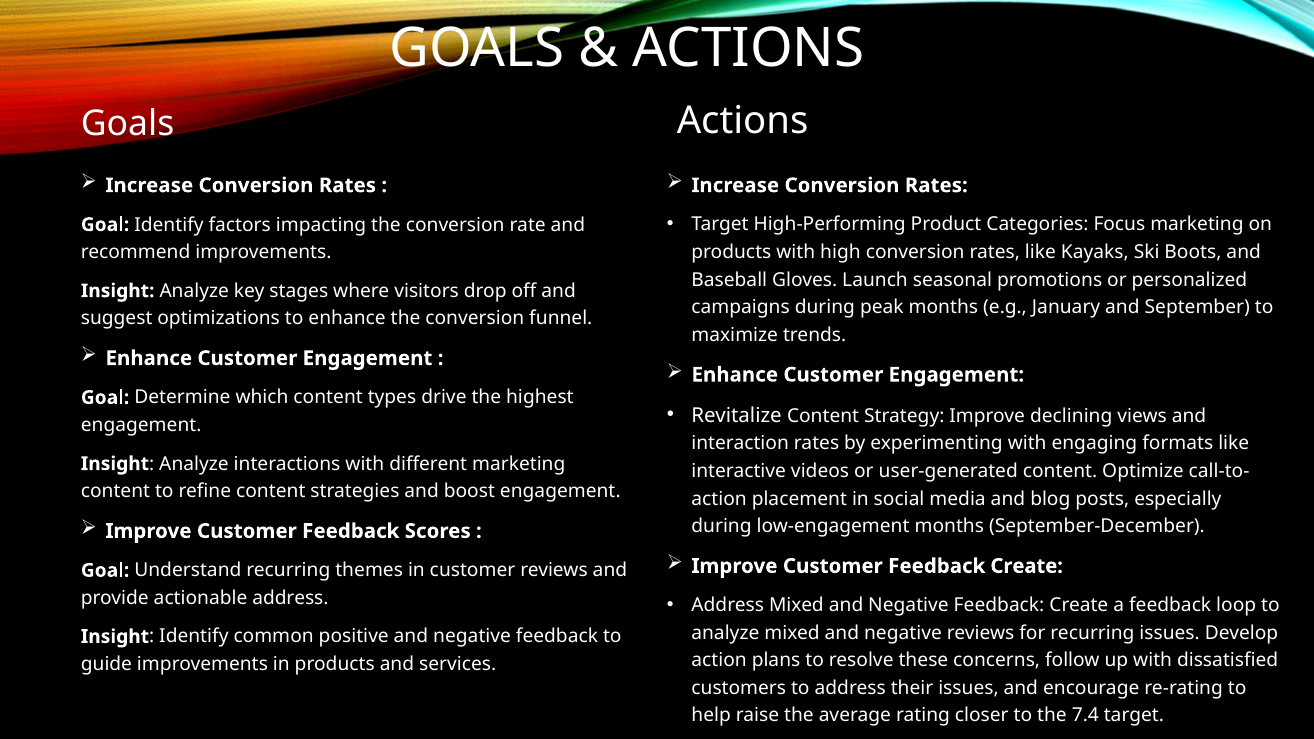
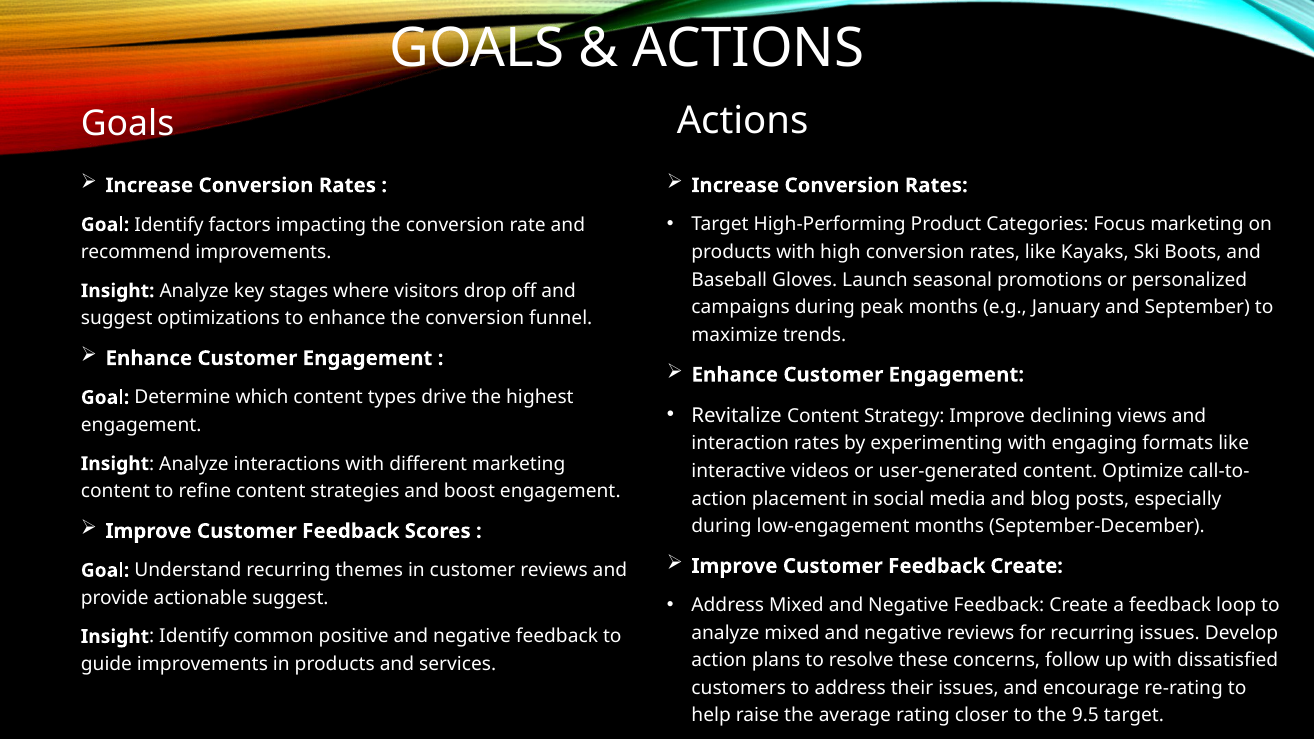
actionable address: address -> suggest
7.4: 7.4 -> 9.5
